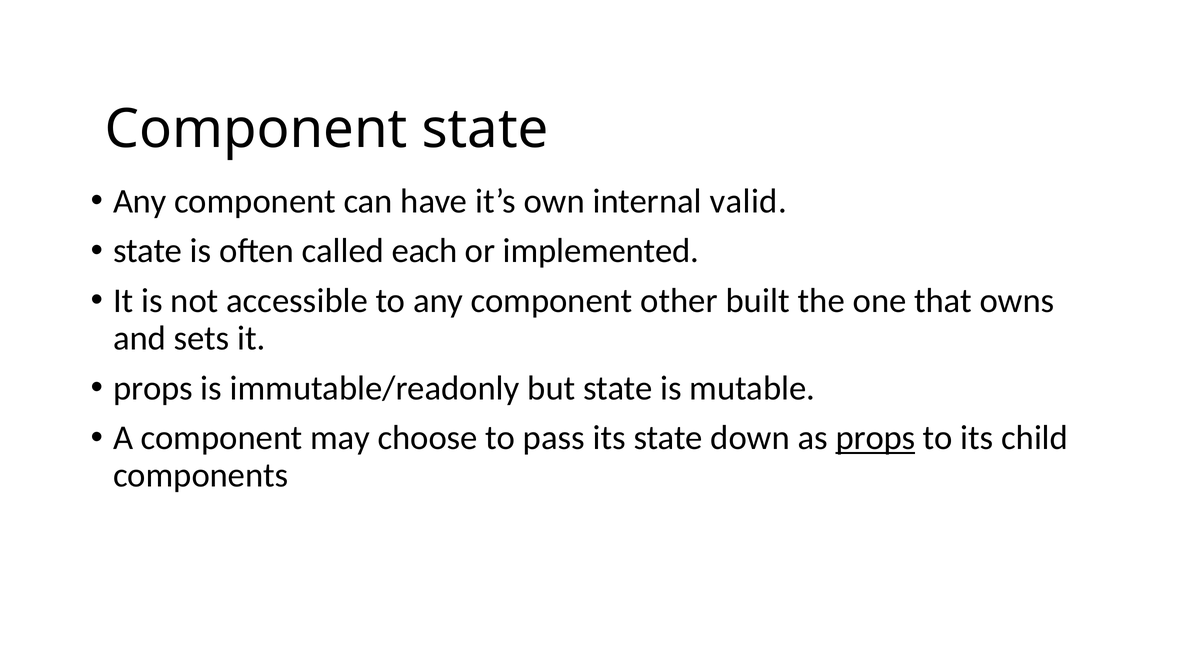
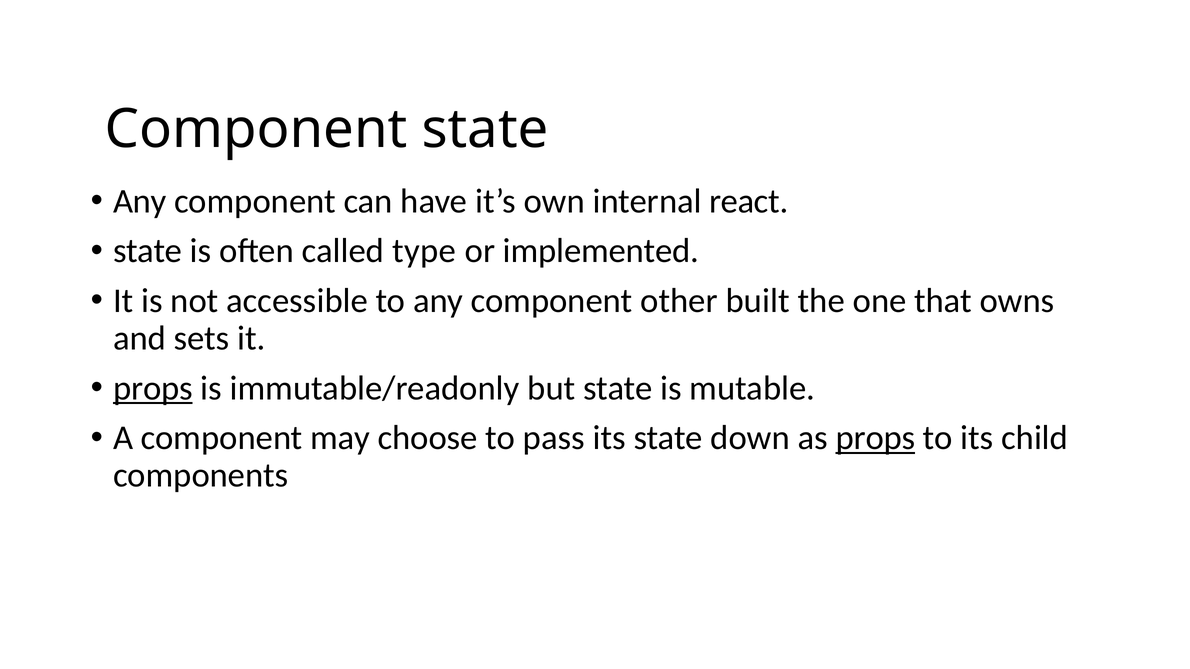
valid: valid -> react
each: each -> type
props at (153, 388) underline: none -> present
